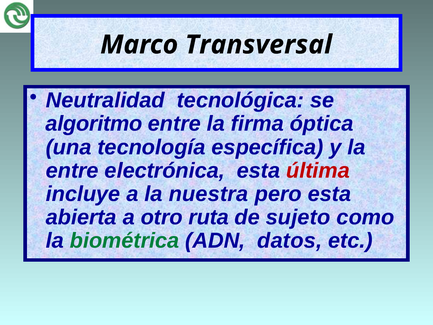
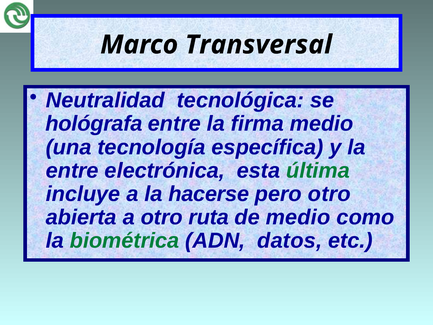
algoritmo: algoritmo -> hológrafa
firma óptica: óptica -> medio
última colour: red -> green
nuestra: nuestra -> hacerse
pero esta: esta -> otro
de sujeto: sujeto -> medio
